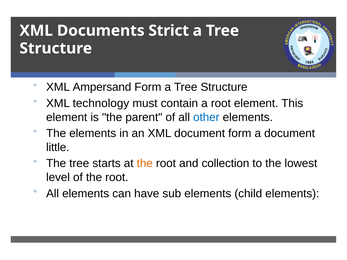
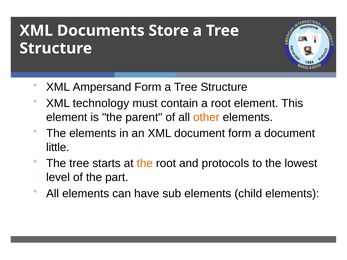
Strict: Strict -> Store
other colour: blue -> orange
collection: collection -> protocols
of the root: root -> part
